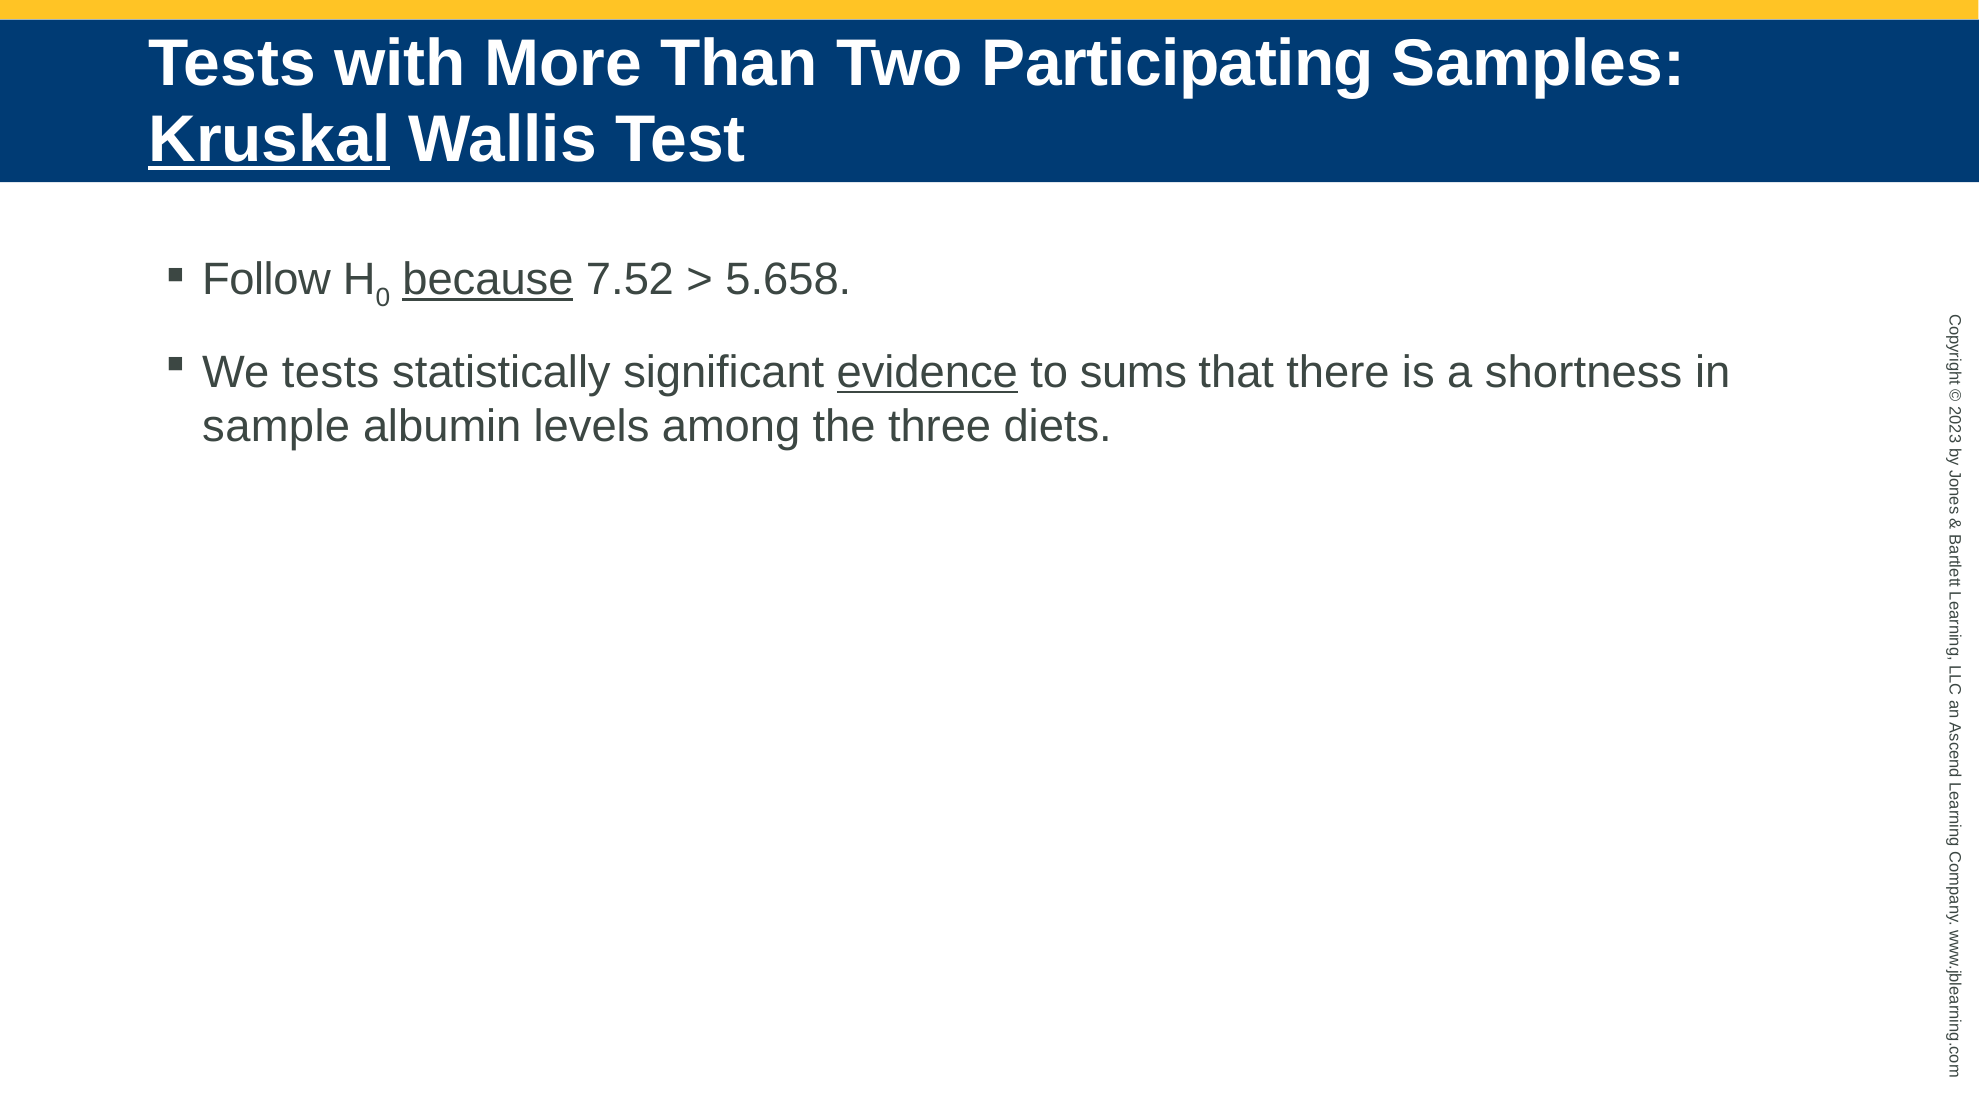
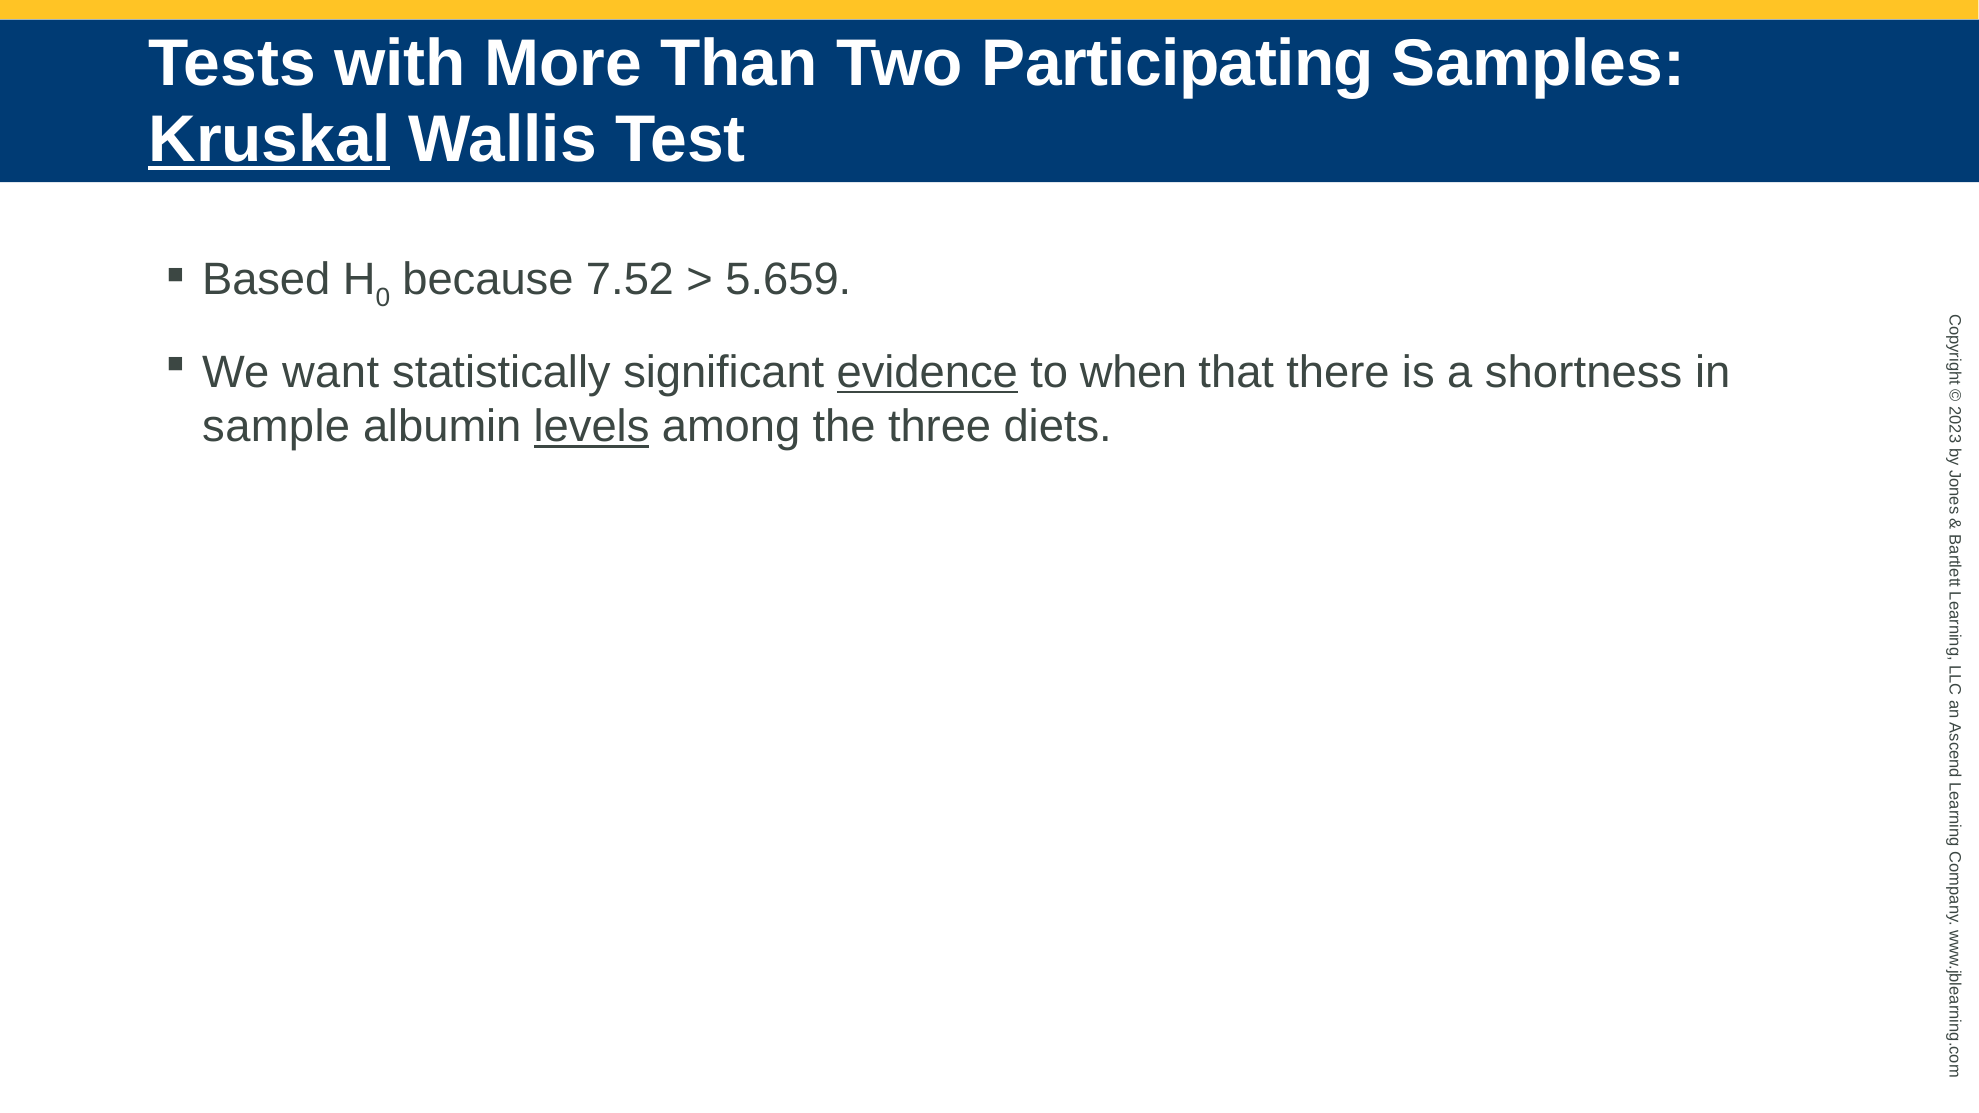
Follow: Follow -> Based
because underline: present -> none
5.658: 5.658 -> 5.659
We tests: tests -> want
sums: sums -> when
levels underline: none -> present
